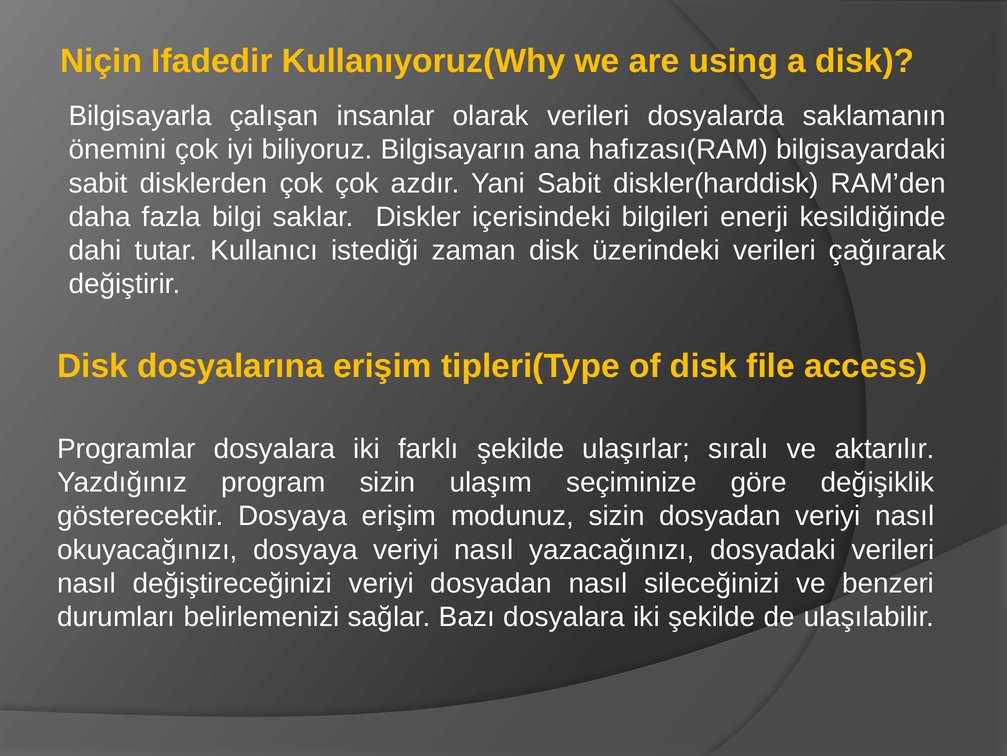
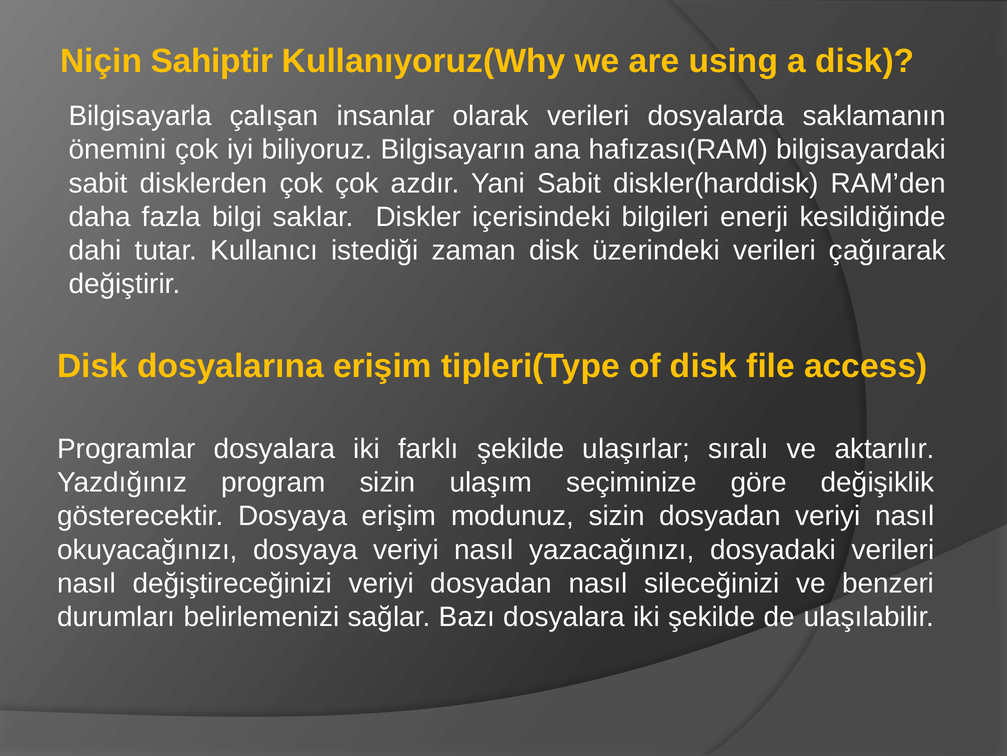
Ifadedir: Ifadedir -> Sahiptir
